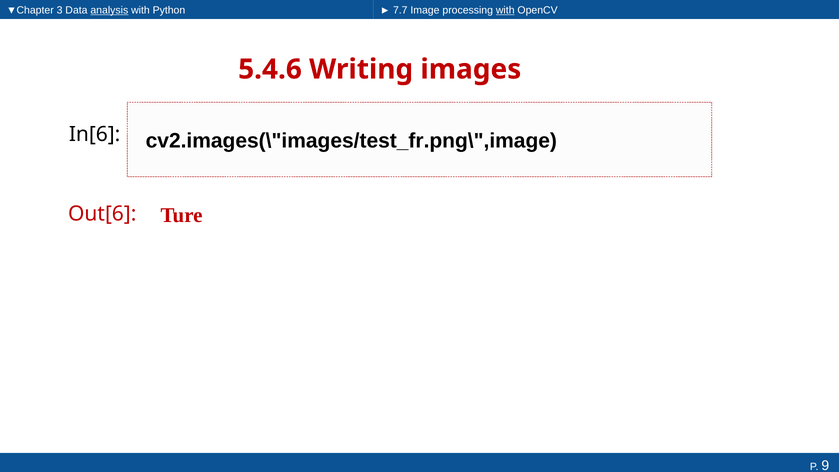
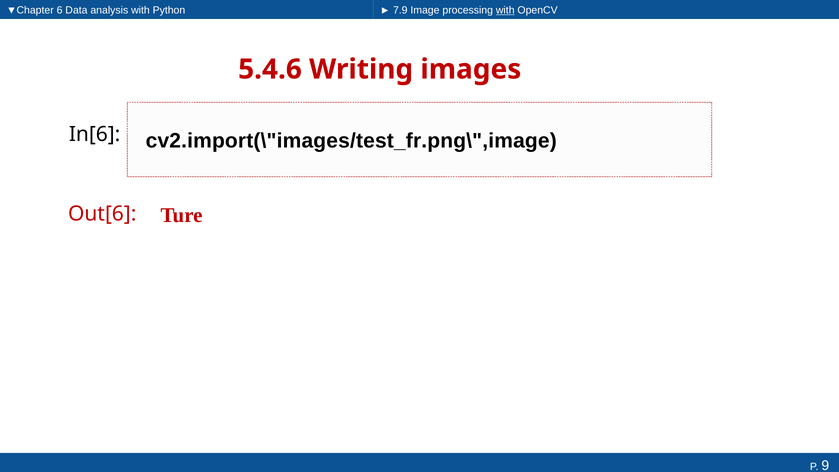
3: 3 -> 6
analysis underline: present -> none
7.7: 7.7 -> 7.9
cv2.images(\"images/test_fr.png\",image: cv2.images(\"images/test_fr.png\",image -> cv2.import(\"images/test_fr.png\",image
